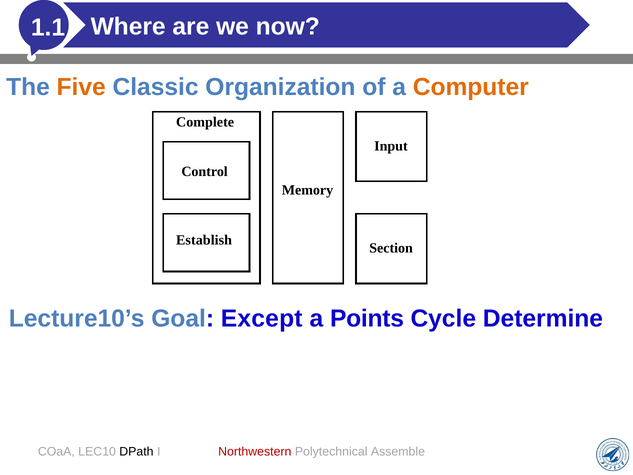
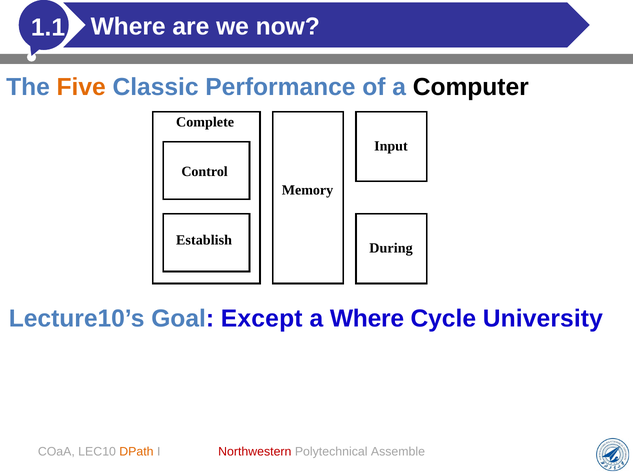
Organization: Organization -> Performance
Computer colour: orange -> black
Section: Section -> During
a Points: Points -> Where
Determine: Determine -> University
DPath colour: black -> orange
